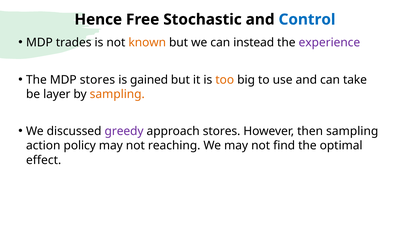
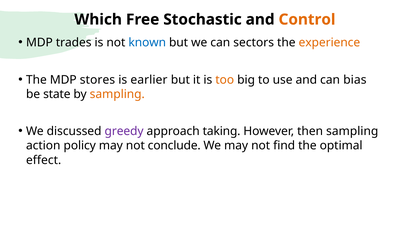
Hence: Hence -> Which
Control colour: blue -> orange
known colour: orange -> blue
instead: instead -> sectors
experience colour: purple -> orange
gained: gained -> earlier
take: take -> bias
layer: layer -> state
approach stores: stores -> taking
reaching: reaching -> conclude
